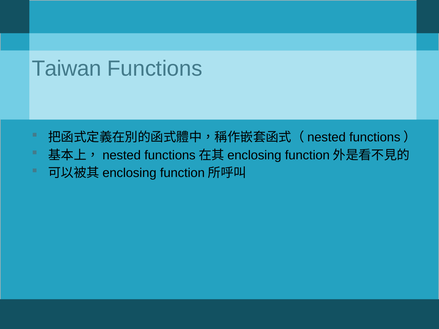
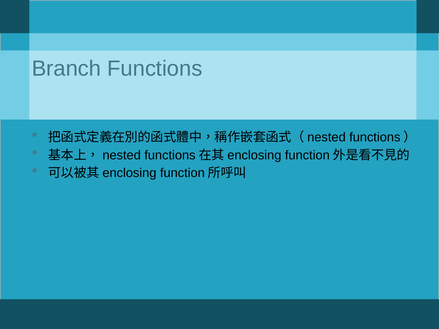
Taiwan: Taiwan -> Branch
